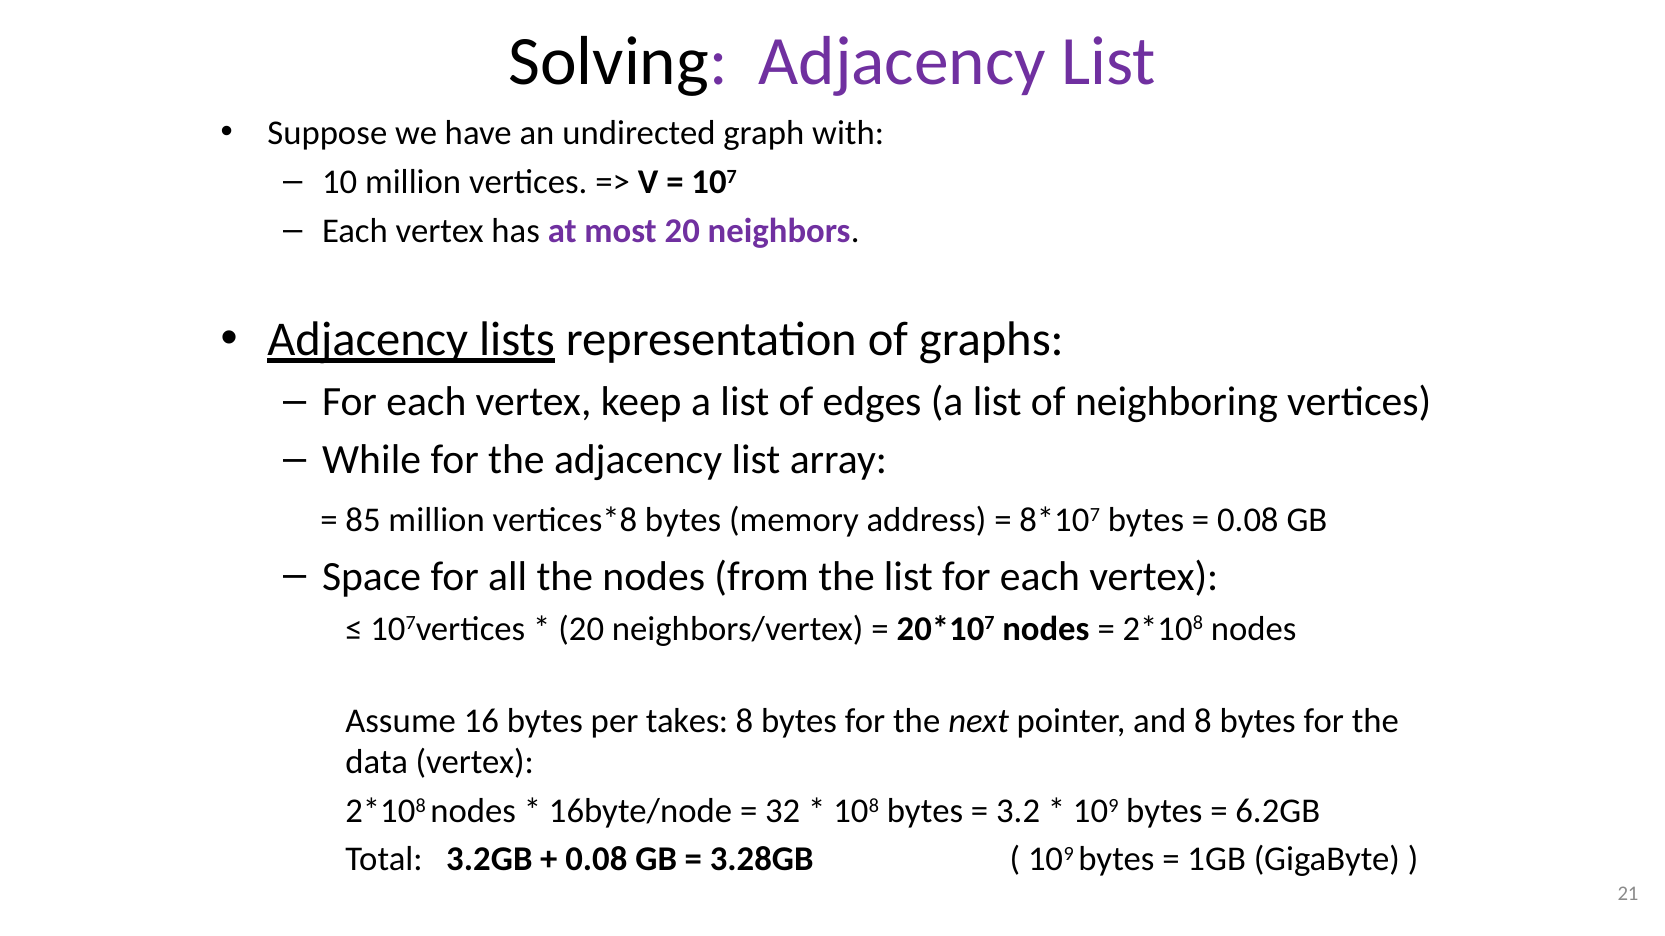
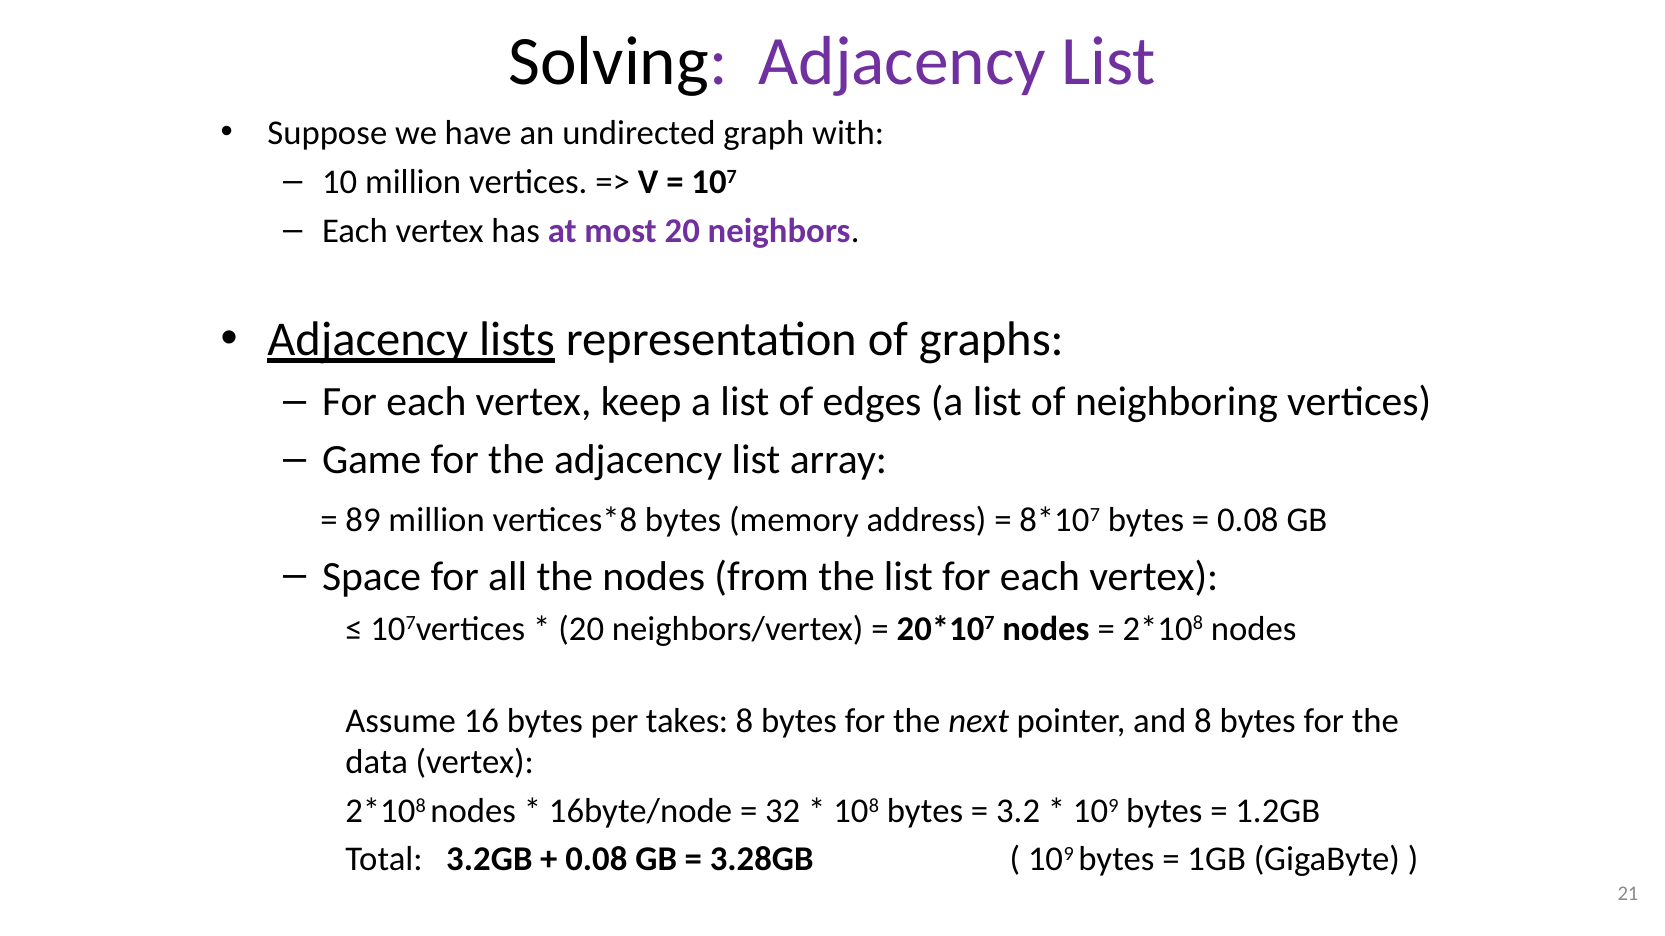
While: While -> Game
85: 85 -> 89
6.2GB: 6.2GB -> 1.2GB
